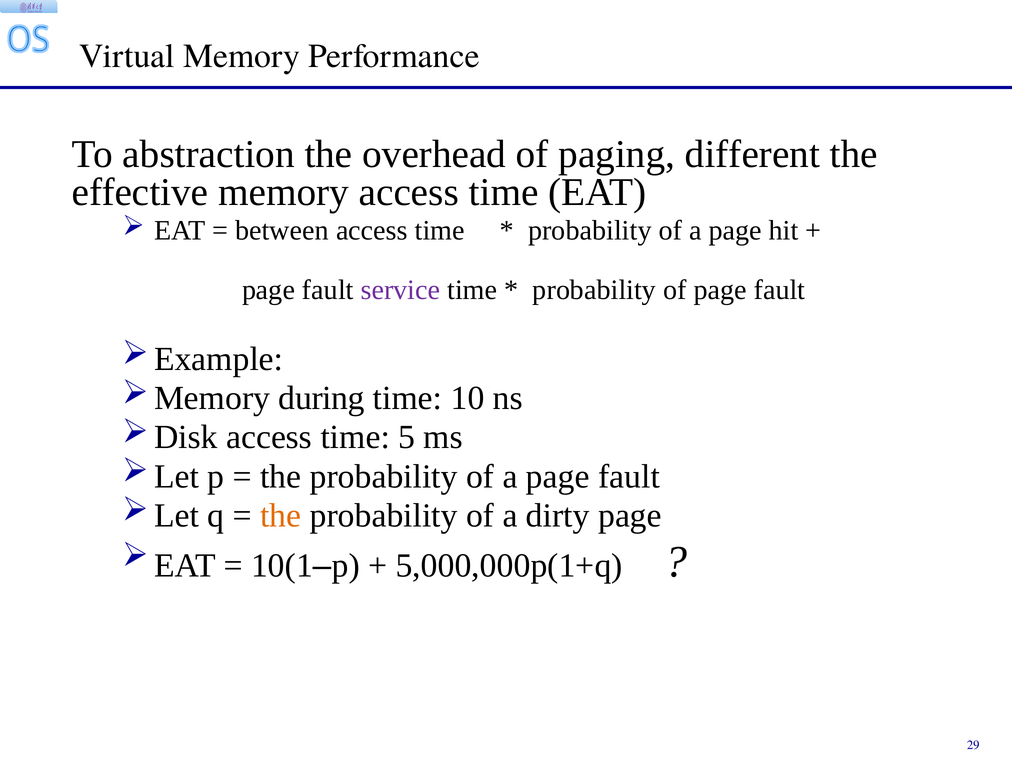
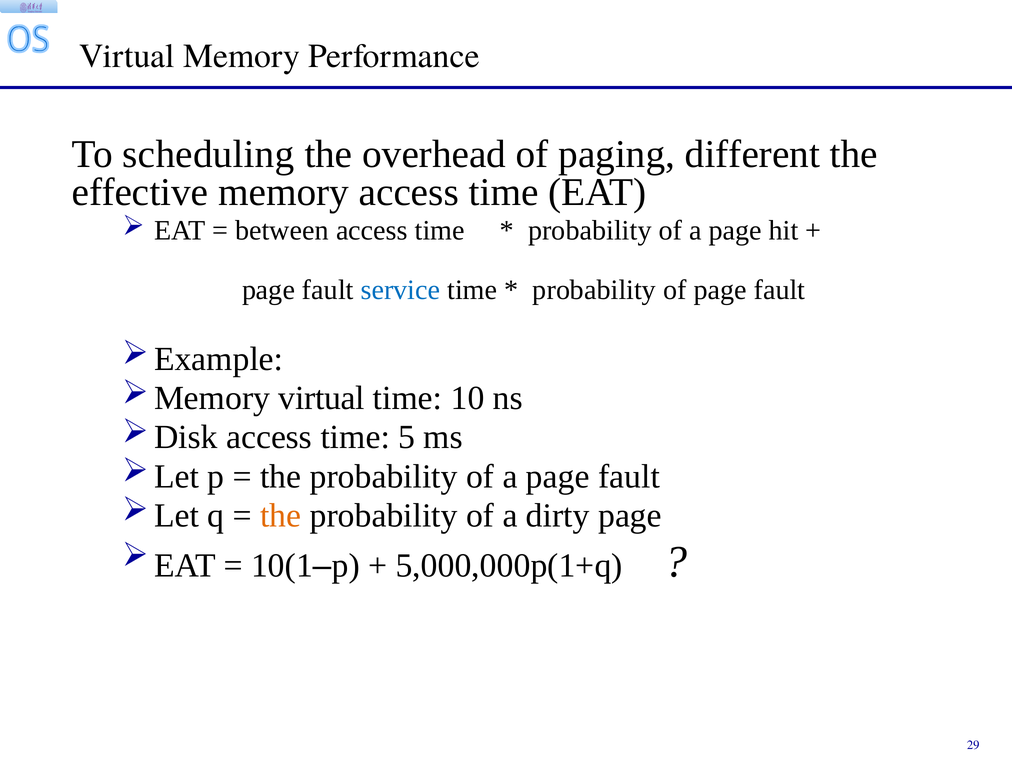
abstraction: abstraction -> scheduling
service colour: purple -> blue
during at (322, 398): during -> virtual
